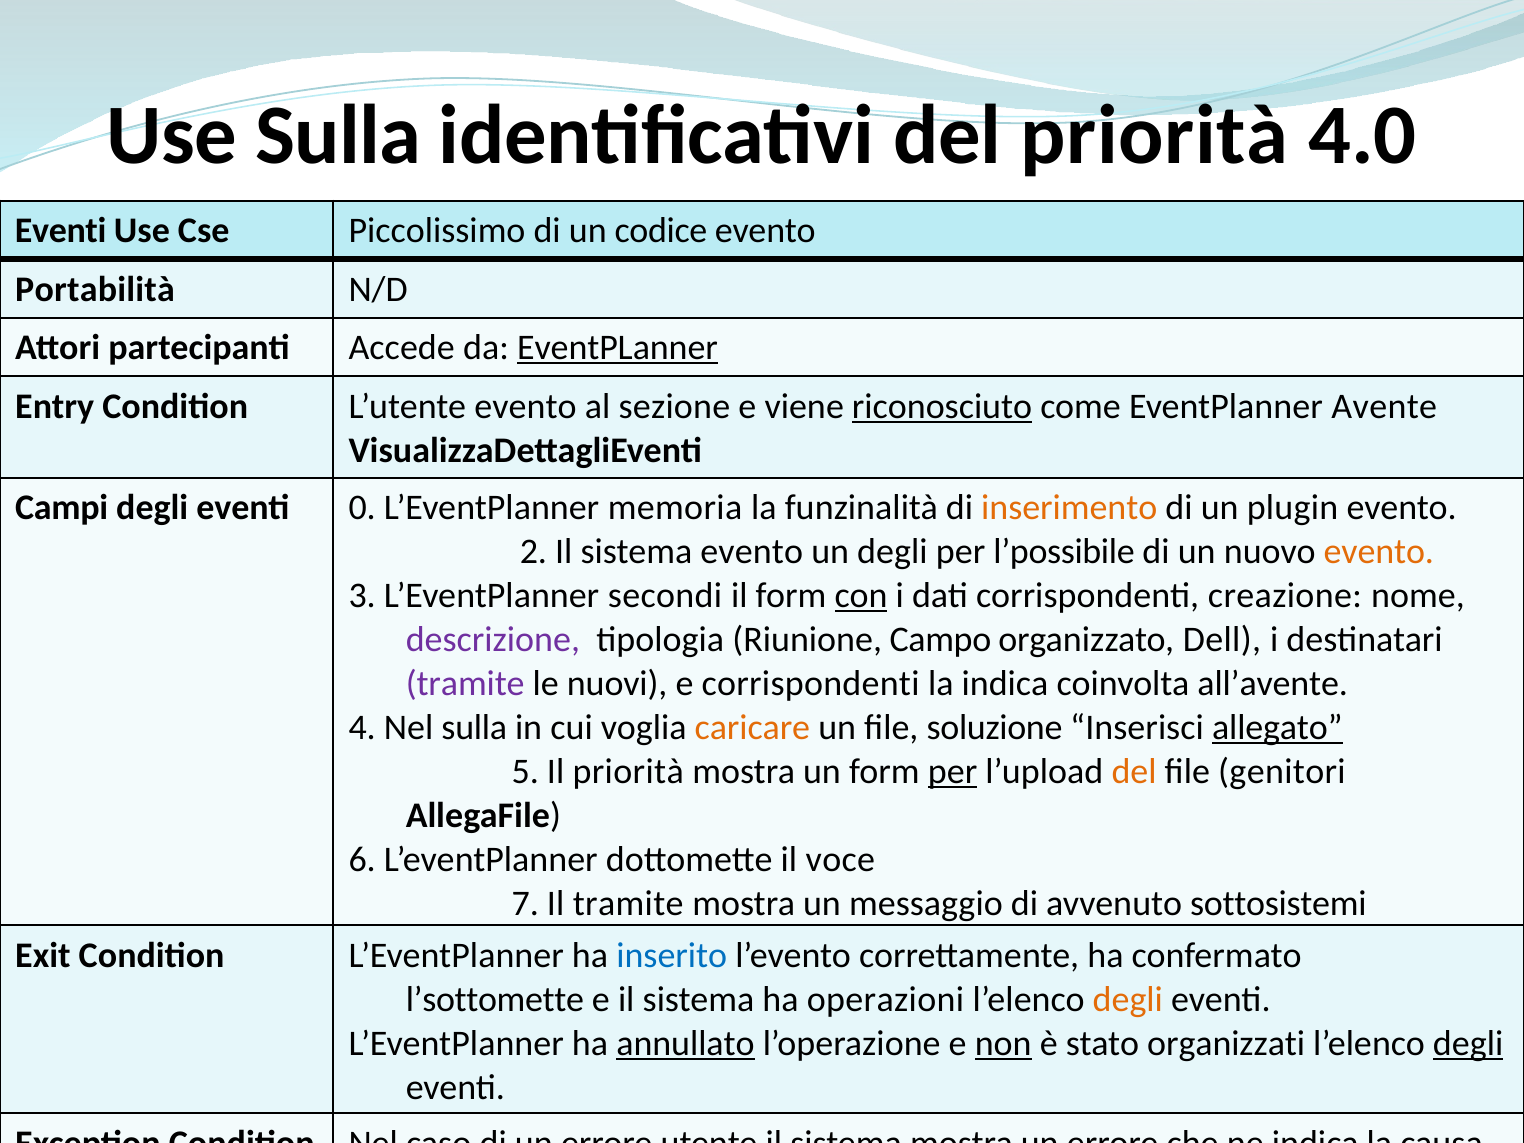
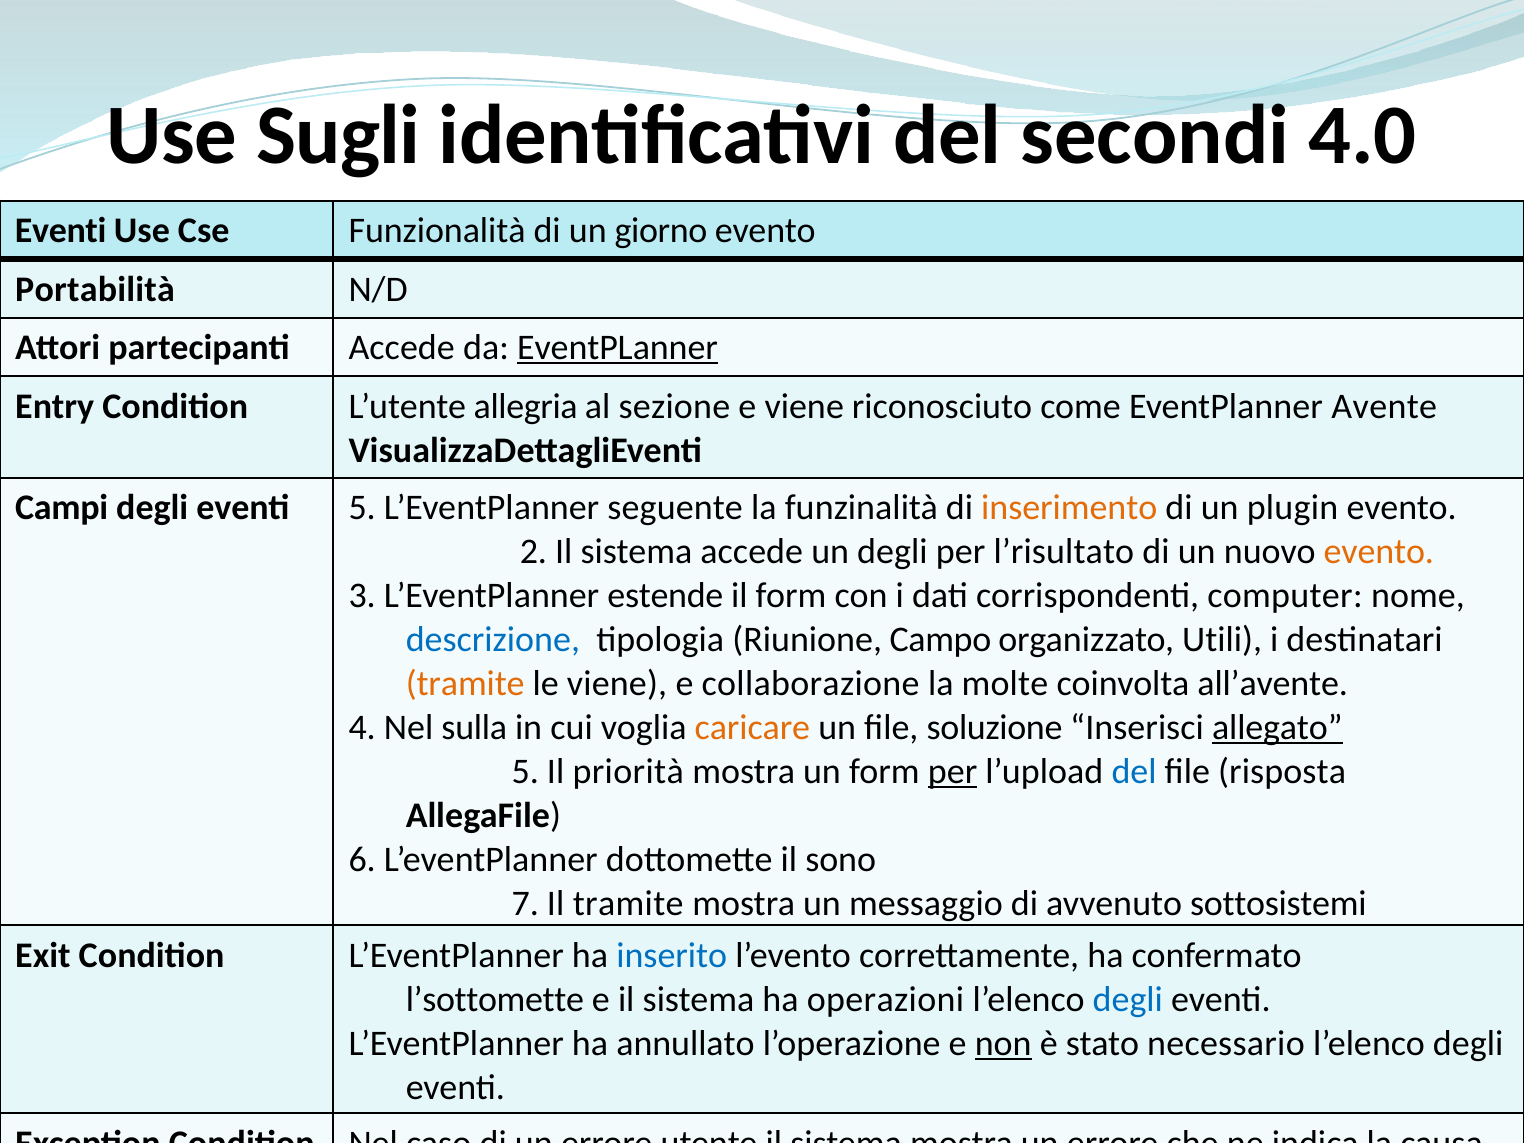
Use Sulla: Sulla -> Sugli
del priorità: priorità -> secondi
Piccolissimo: Piccolissimo -> Funzionalità
codice: codice -> giorno
L’utente evento: evento -> allegria
riconosciuto underline: present -> none
eventi 0: 0 -> 5
memoria: memoria -> seguente
sistema evento: evento -> accede
l’possibile: l’possibile -> l’risultato
L’EventPlanner secondi: secondi -> estende
con underline: present -> none
creazione: creazione -> computer
descrizione colour: purple -> blue
Dell: Dell -> Utili
tramite at (465, 684) colour: purple -> orange
le nuovi: nuovi -> viene
e corrispondenti: corrispondenti -> collaborazione
la indica: indica -> molte
del at (1134, 772) colour: orange -> blue
genitori: genitori -> risposta
voce: voce -> sono
degli at (1128, 999) colour: orange -> blue
annullato underline: present -> none
organizzati: organizzati -> necessario
degli at (1468, 1043) underline: present -> none
